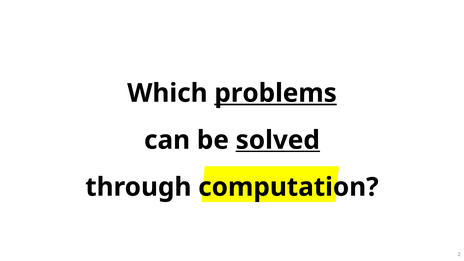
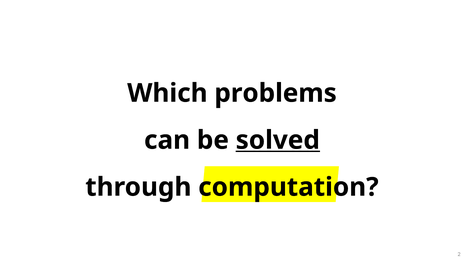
problems underline: present -> none
